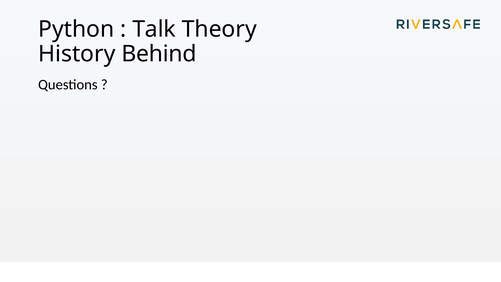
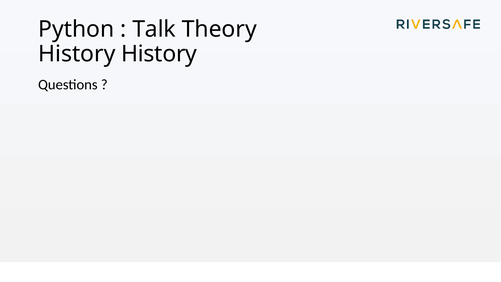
History Behind: Behind -> History
